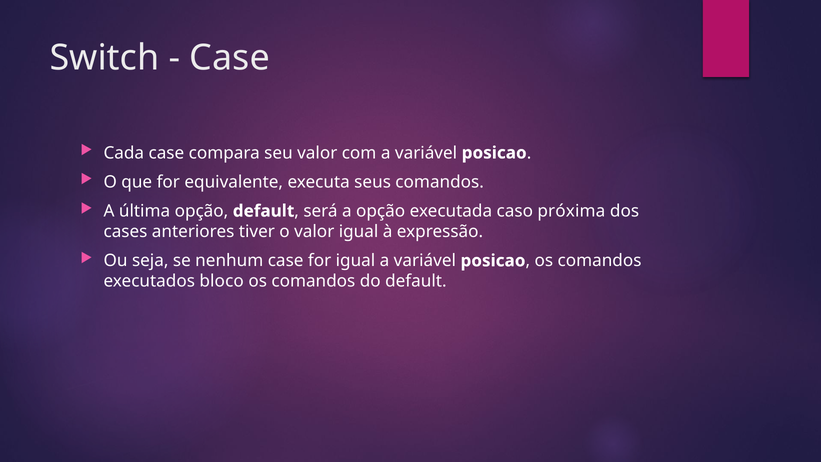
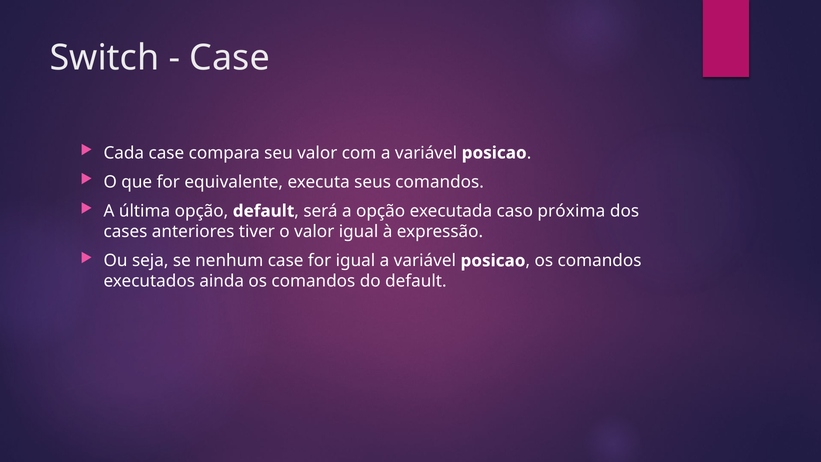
bloco: bloco -> ainda
